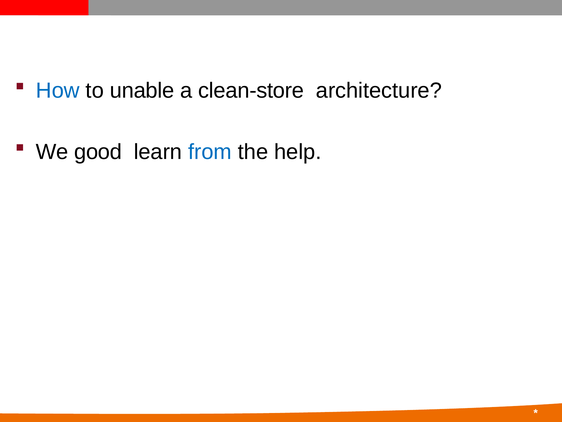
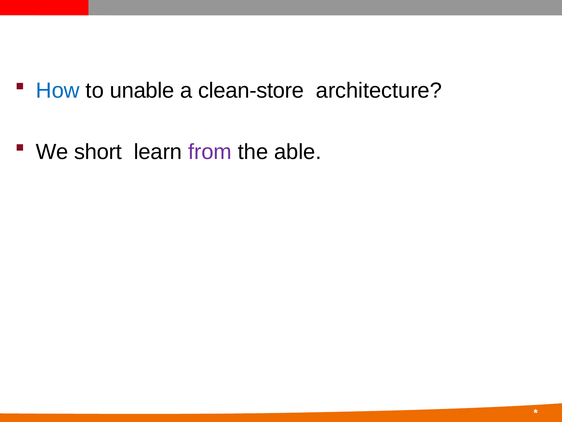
good: good -> short
from colour: blue -> purple
help: help -> able
